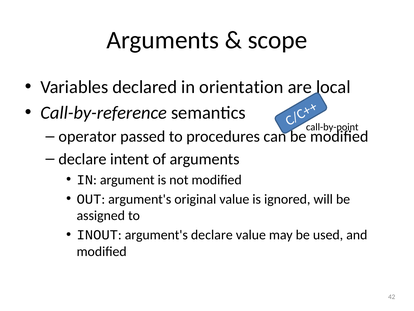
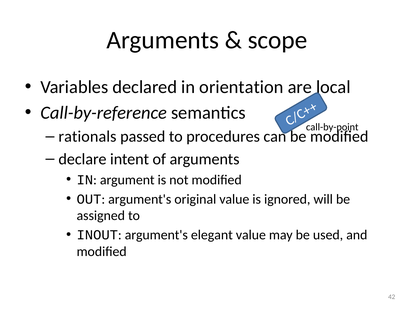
operator: operator -> rationals
argument's declare: declare -> elegant
